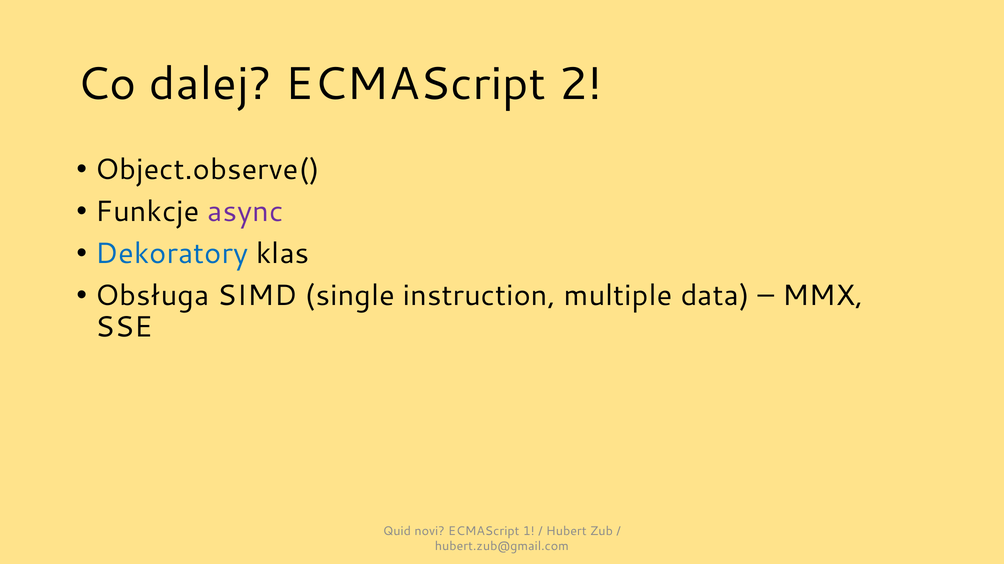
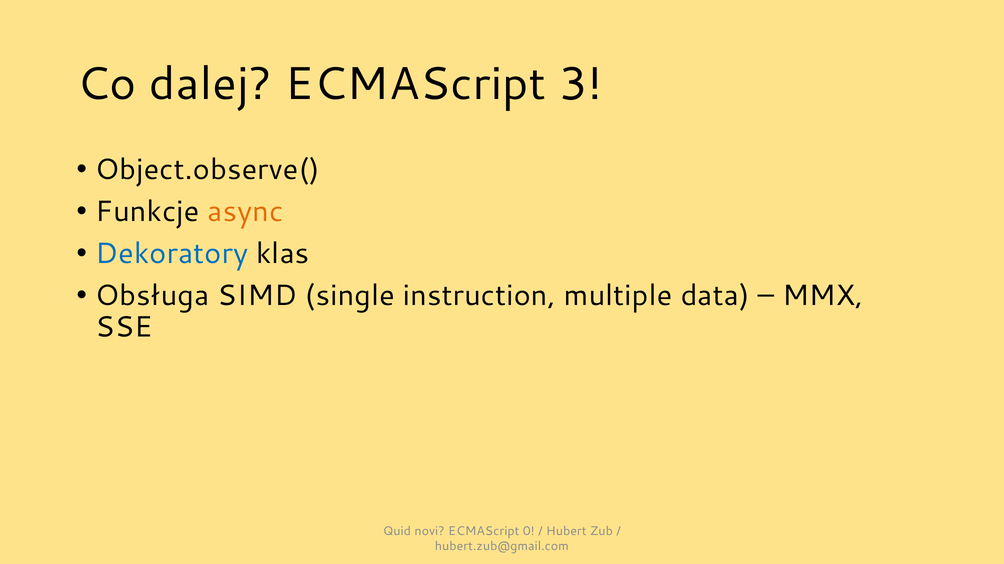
2: 2 -> 3
async colour: purple -> orange
1: 1 -> 0
